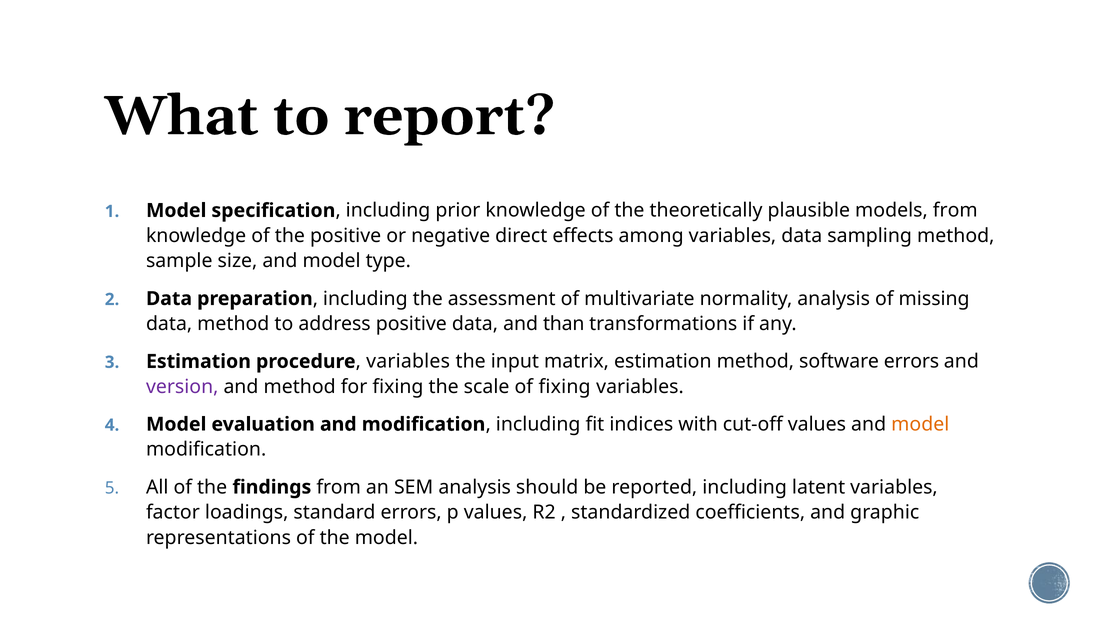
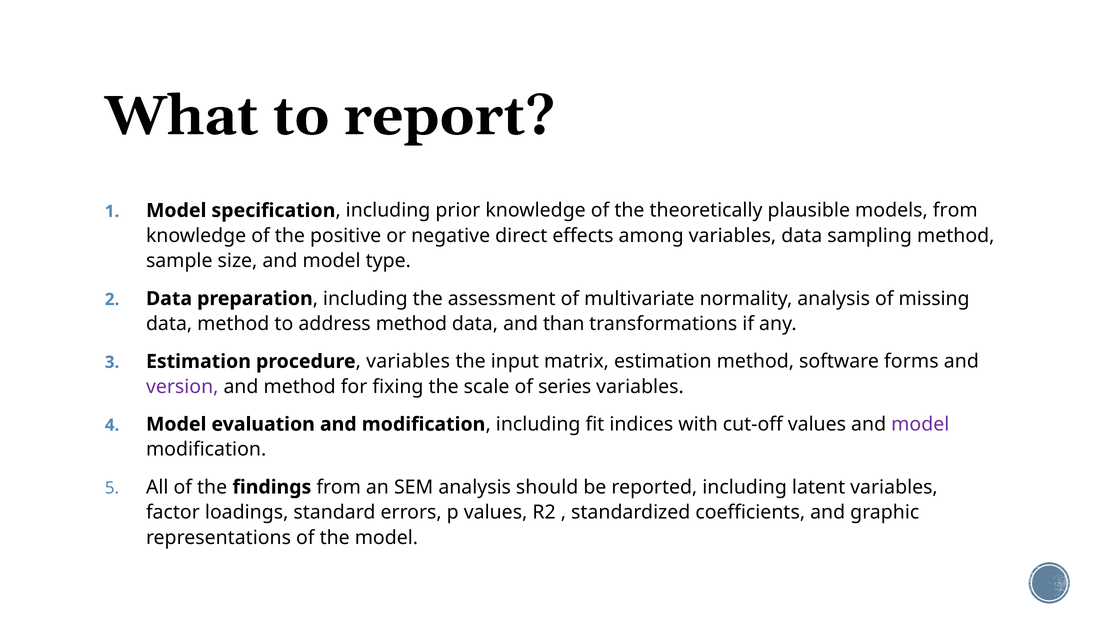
address positive: positive -> method
software errors: errors -> forms
of fixing: fixing -> series
model at (920, 424) colour: orange -> purple
